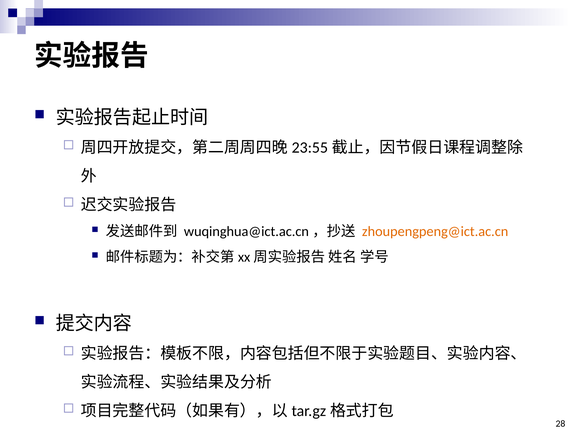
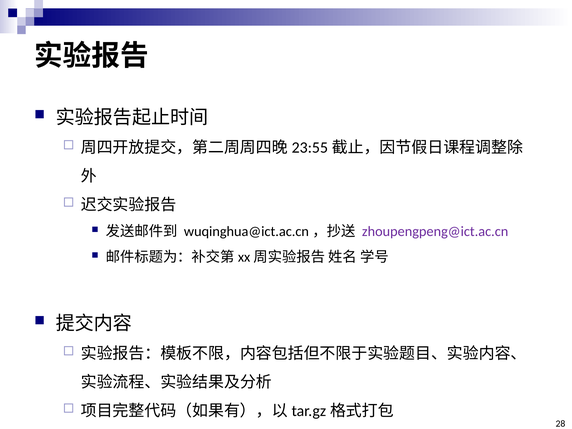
zhoupengpeng@ict.ac.cn colour: orange -> purple
